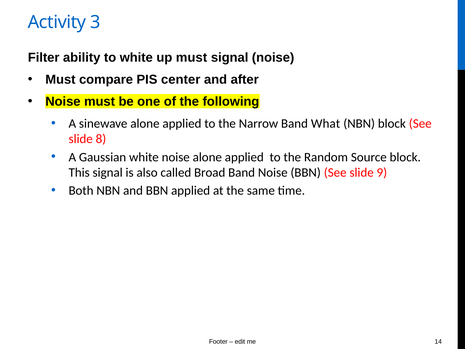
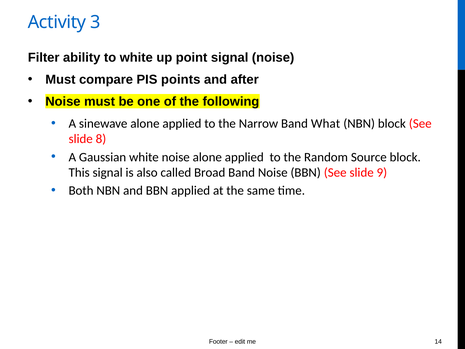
up must: must -> point
center: center -> points
